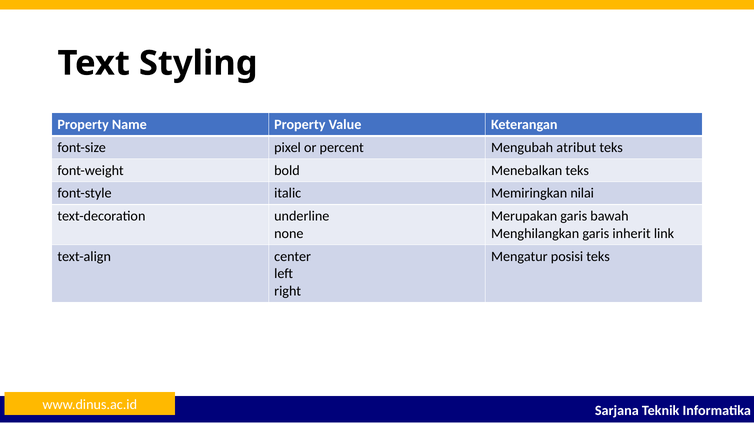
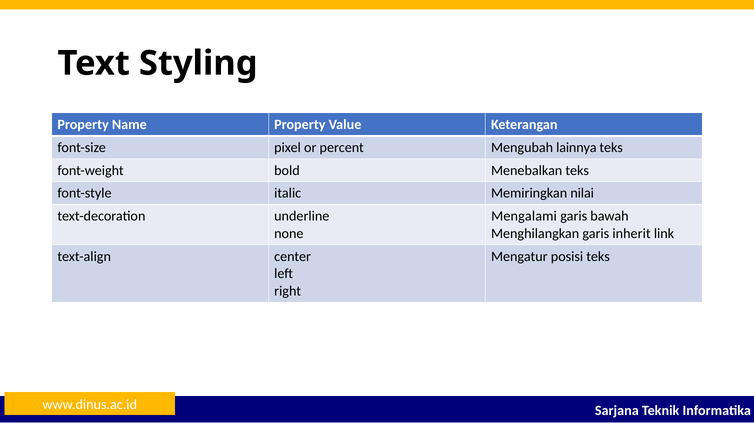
atribut: atribut -> lainnya
Merupakan: Merupakan -> Mengalami
